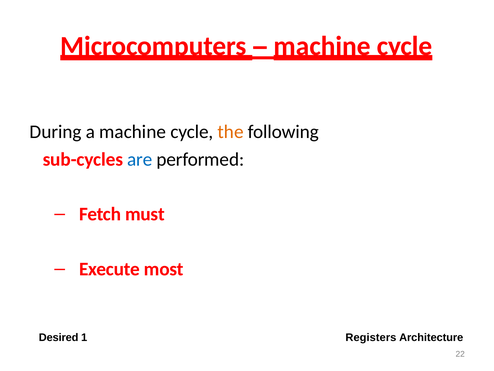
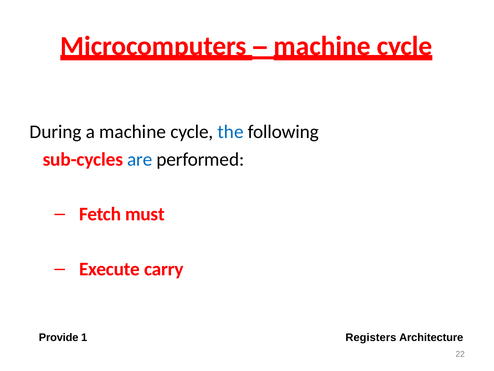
the colour: orange -> blue
most: most -> carry
Desired: Desired -> Provide
